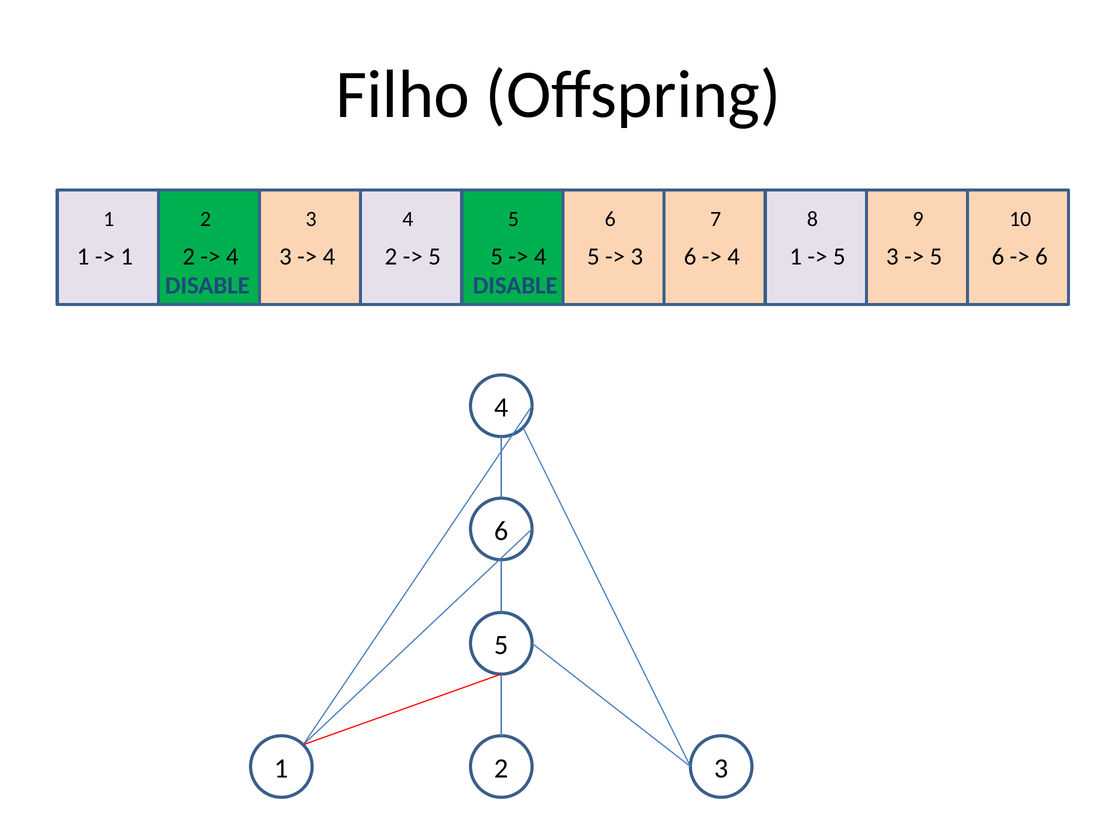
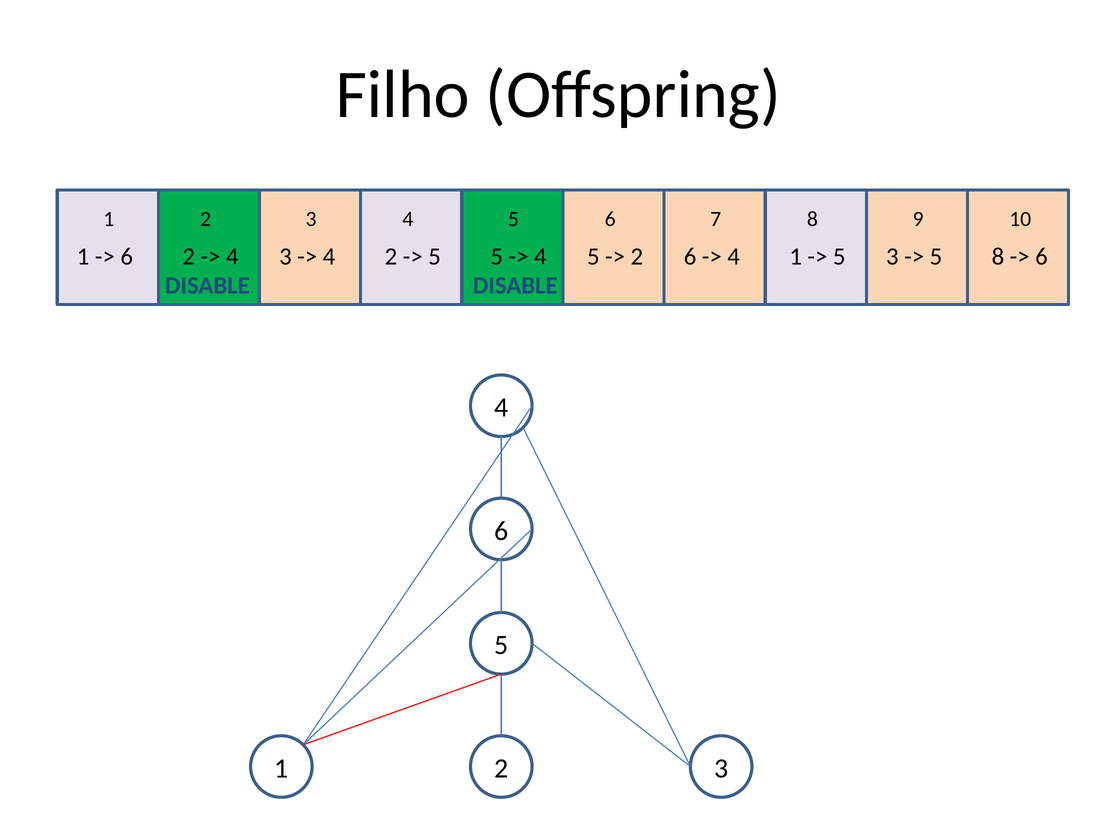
1 at (127, 256): 1 -> 6
3 at (637, 256): 3 -> 2
6 at (998, 256): 6 -> 8
